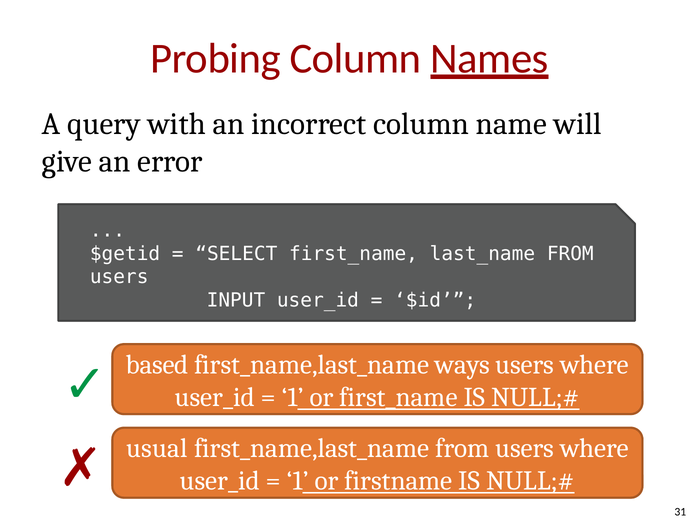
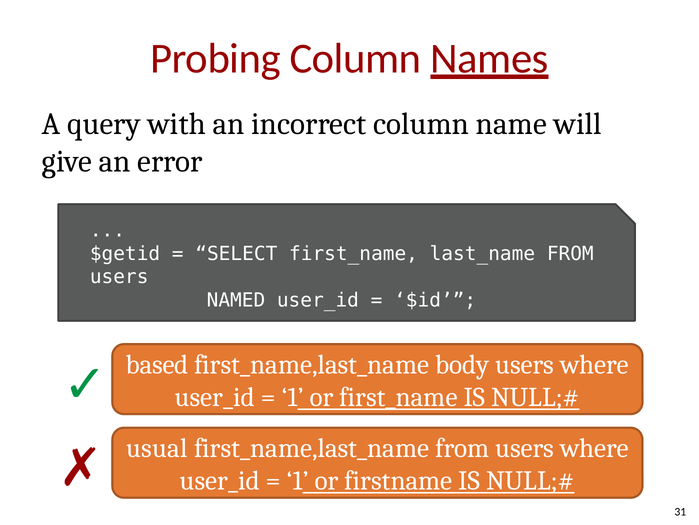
INPUT: INPUT -> NAMED
ways: ways -> body
